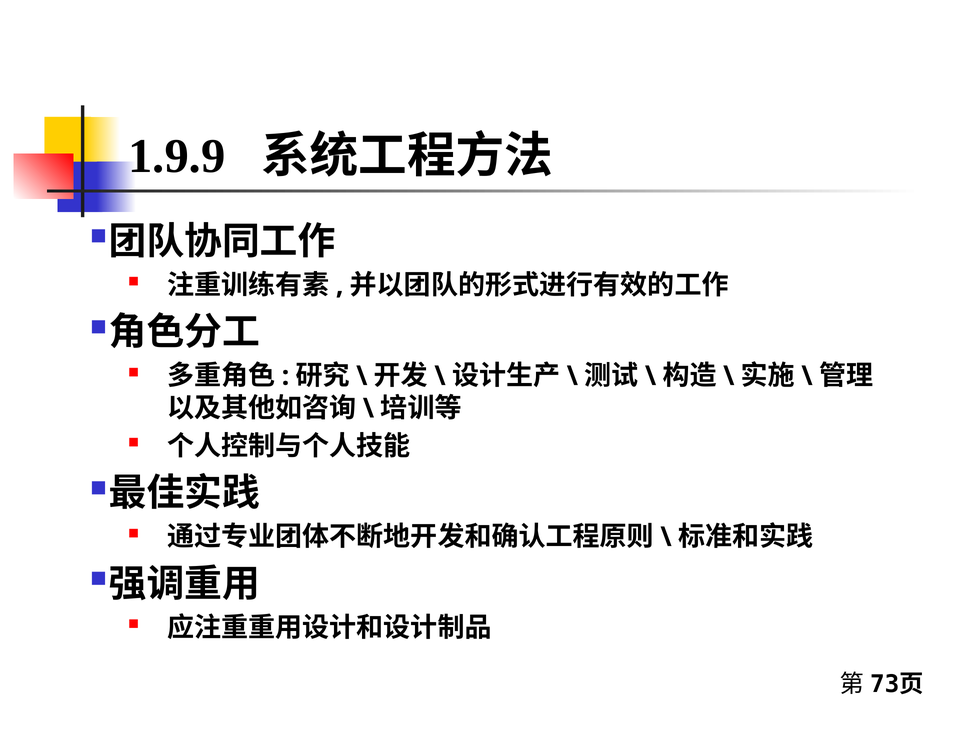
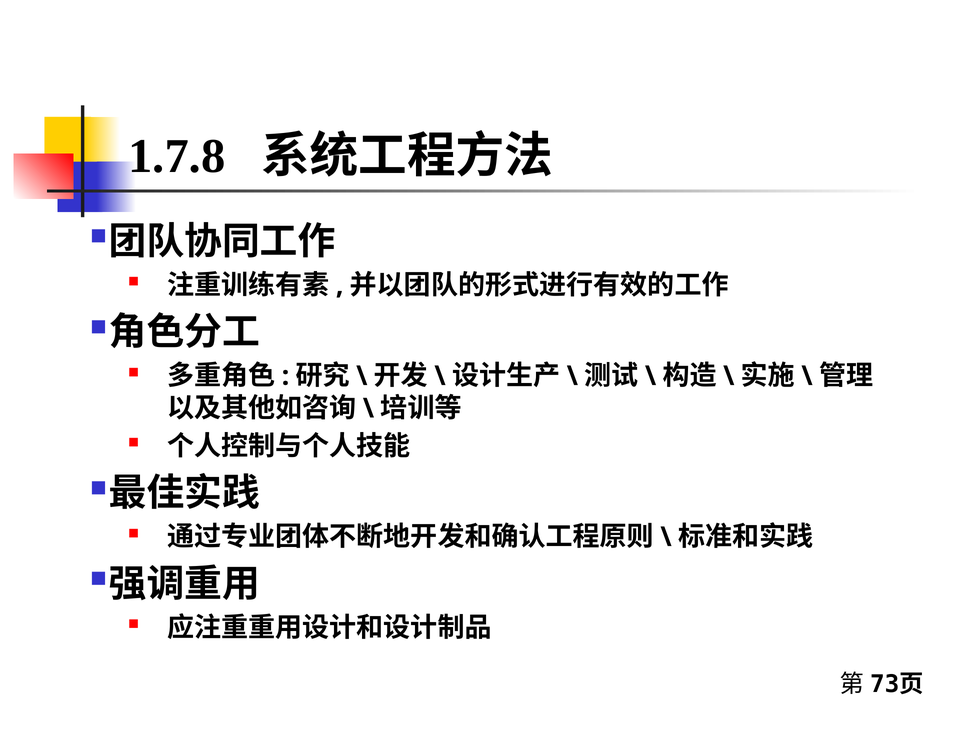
1.9.9: 1.9.9 -> 1.7.8
